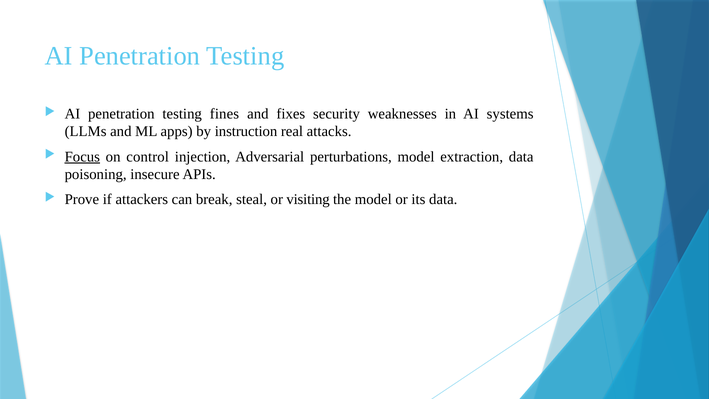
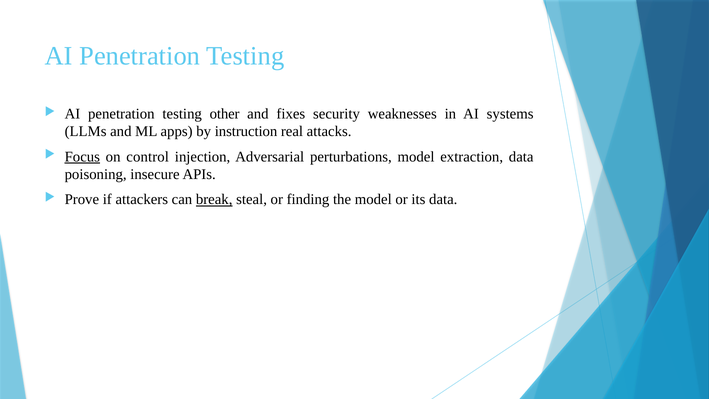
fines: fines -> other
break underline: none -> present
visiting: visiting -> finding
